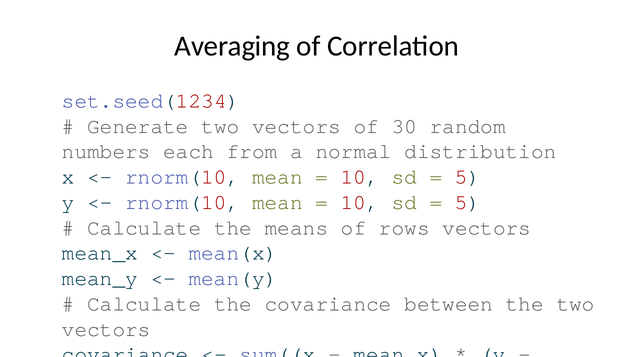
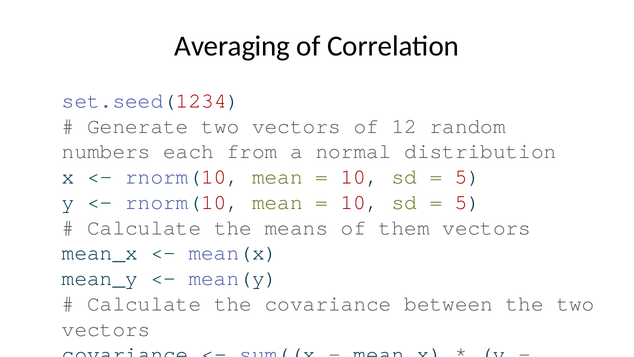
30: 30 -> 12
rows: rows -> them
